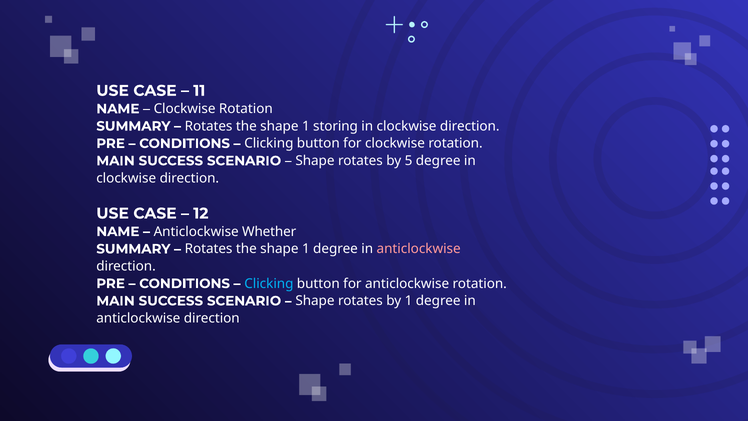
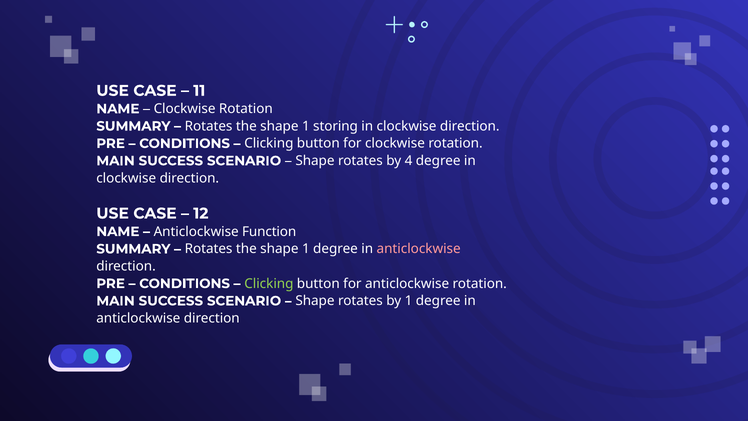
5: 5 -> 4
Whether: Whether -> Function
Clicking at (269, 283) colour: light blue -> light green
